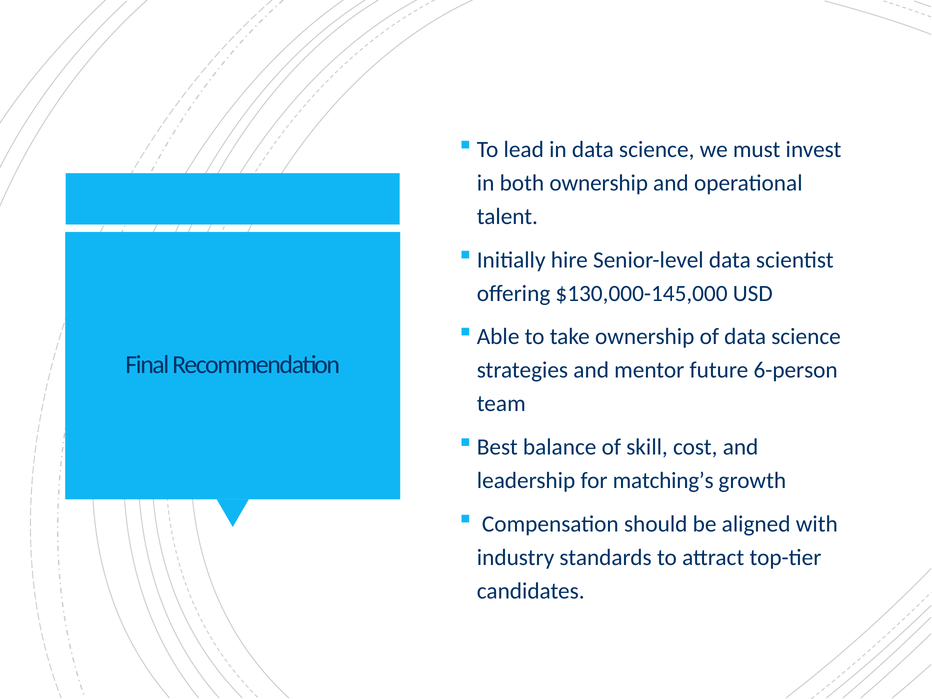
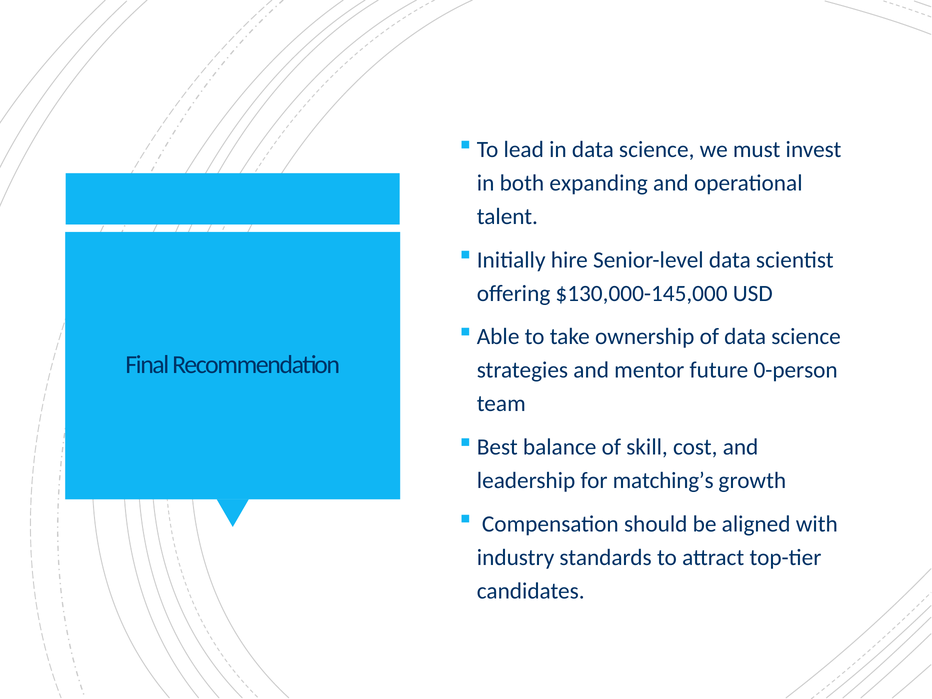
both ownership: ownership -> expanding
6-person: 6-person -> 0-person
